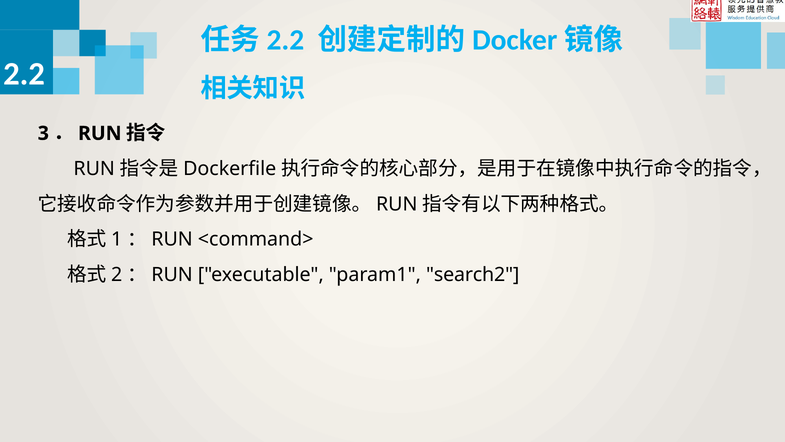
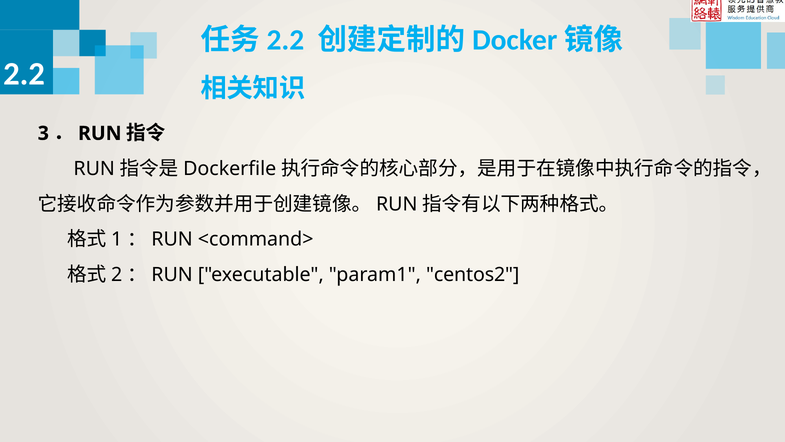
search2: search2 -> centos2
